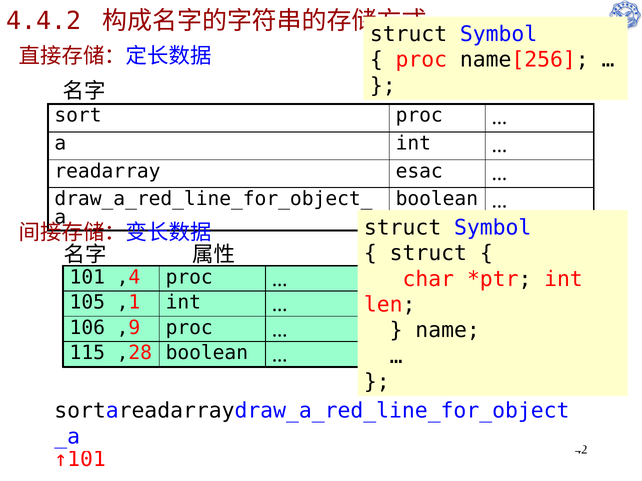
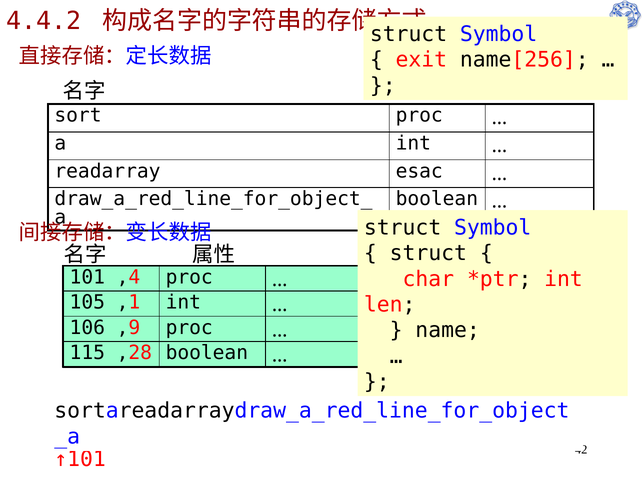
proc at (421, 60): proc -> exit
